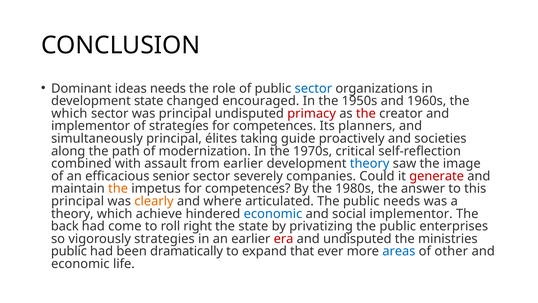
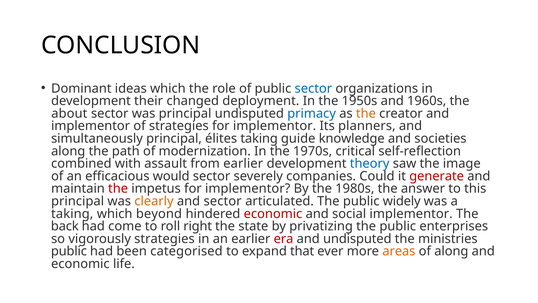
ideas needs: needs -> which
development state: state -> their
encouraged: encouraged -> deployment
which at (69, 113): which -> about
primacy colour: red -> blue
the at (366, 113) colour: red -> orange
strategies for competences: competences -> implementor
proactively: proactively -> knowledge
senior: senior -> would
the at (118, 188) colour: orange -> red
impetus for competences: competences -> implementor
and where: where -> sector
public needs: needs -> widely
theory at (72, 214): theory -> taking
achieve: achieve -> beyond
economic at (273, 214) colour: blue -> red
dramatically: dramatically -> categorised
areas colour: blue -> orange
of other: other -> along
